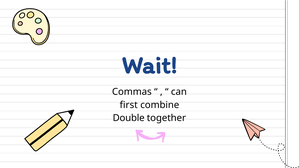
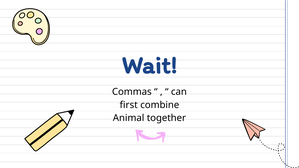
Double: Double -> Animal
